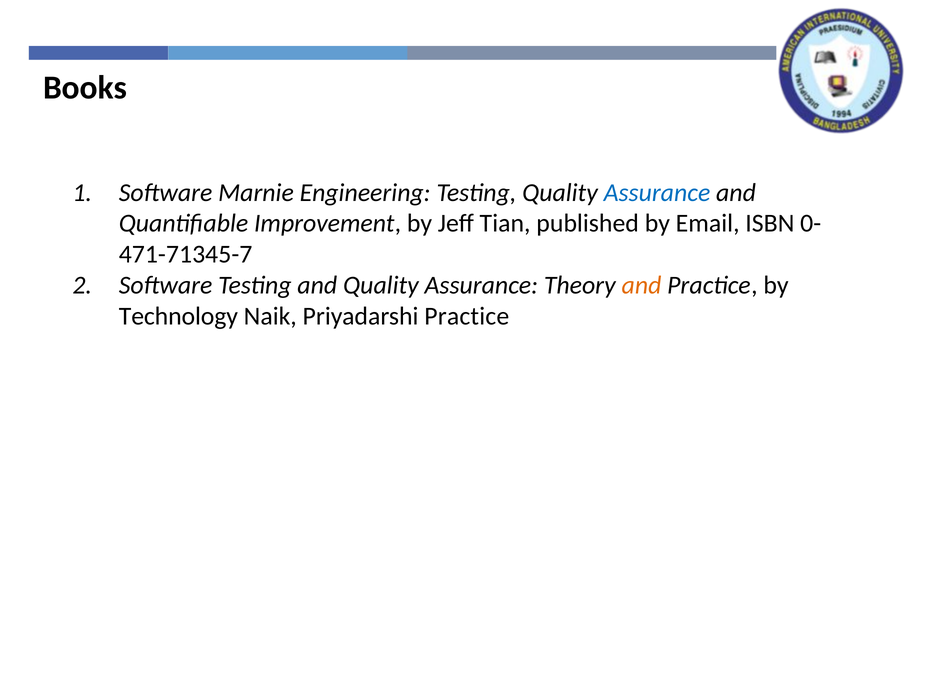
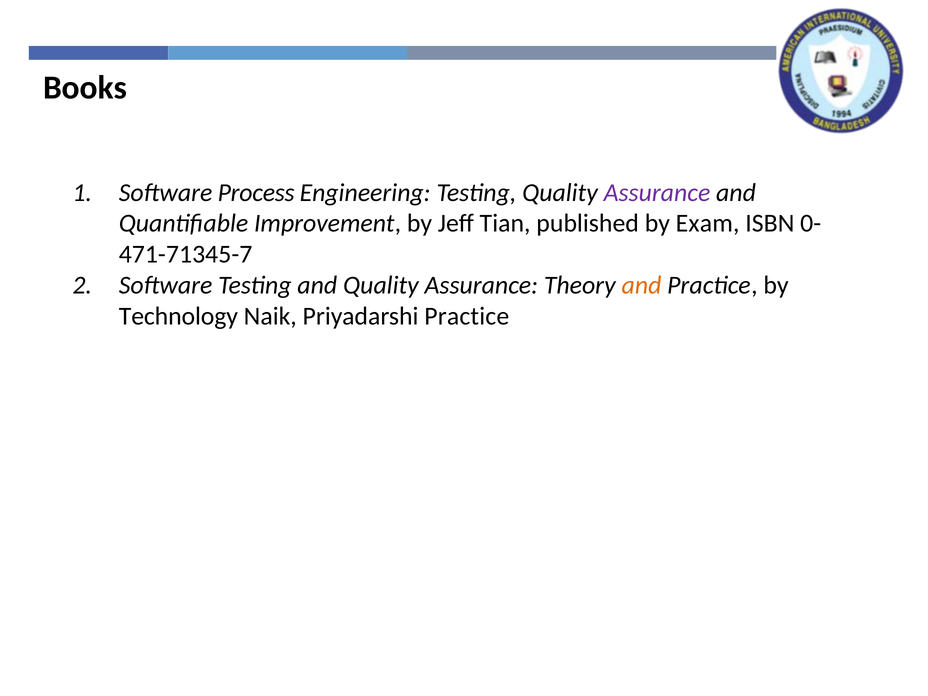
Marnie: Marnie -> Process
Assurance at (657, 193) colour: blue -> purple
Email: Email -> Exam
